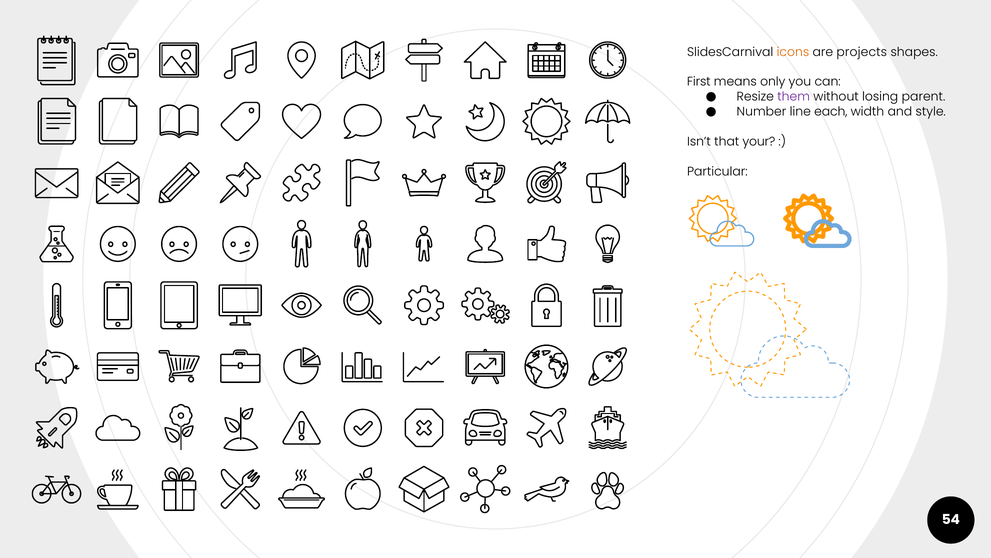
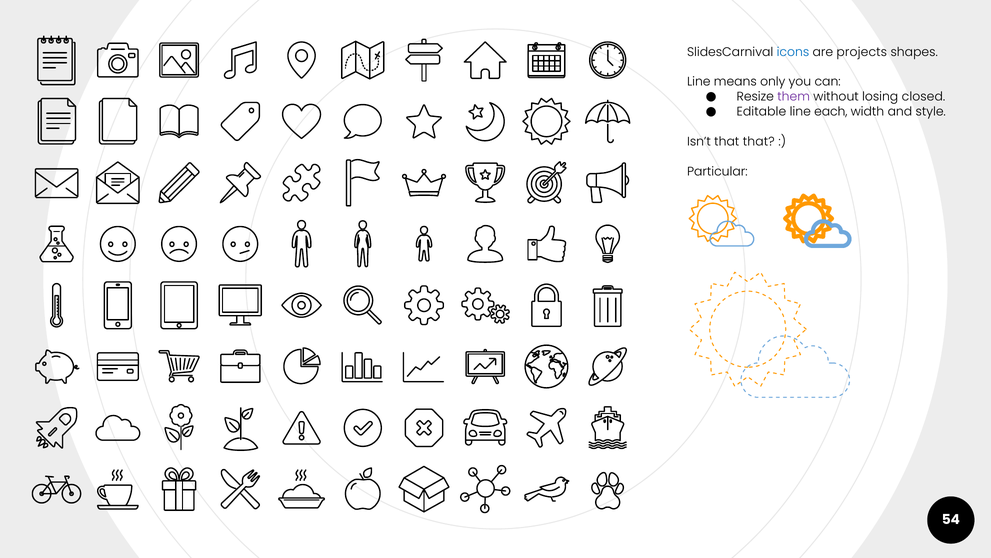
icons colour: orange -> blue
First at (699, 82): First -> Line
parent: parent -> closed
Number: Number -> Editable
that your: your -> that
